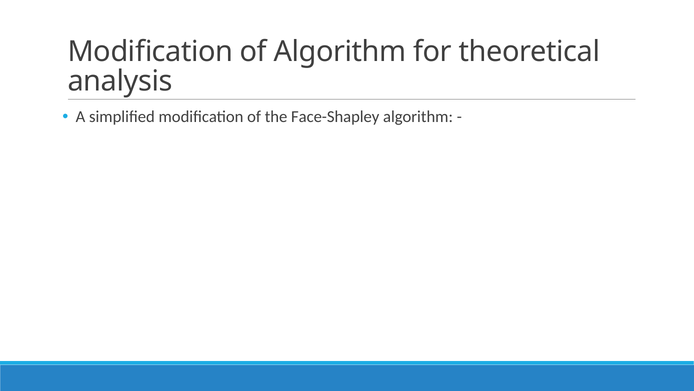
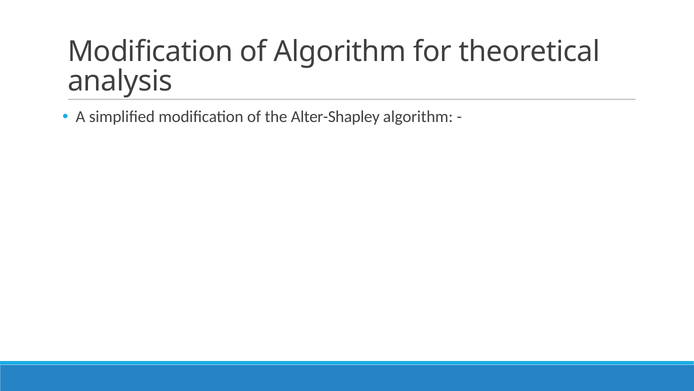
Face-Shapley: Face-Shapley -> Alter-Shapley
